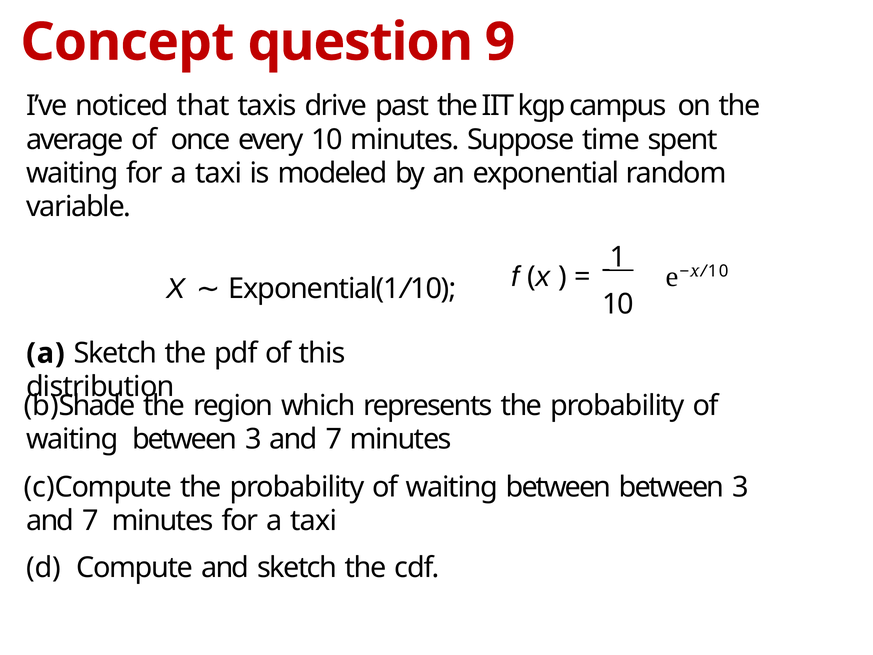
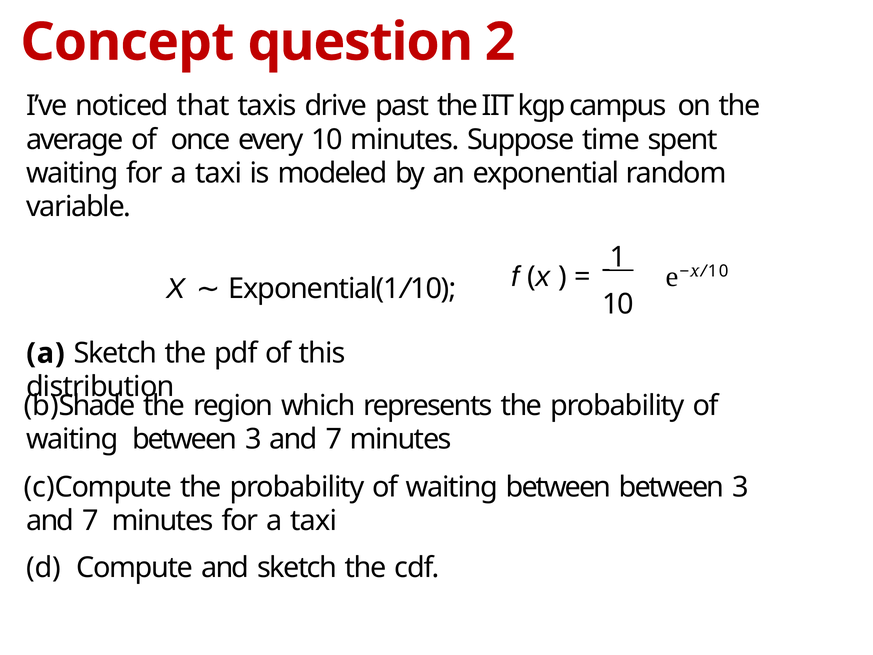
9: 9 -> 2
